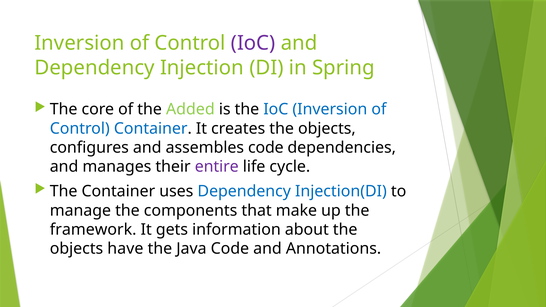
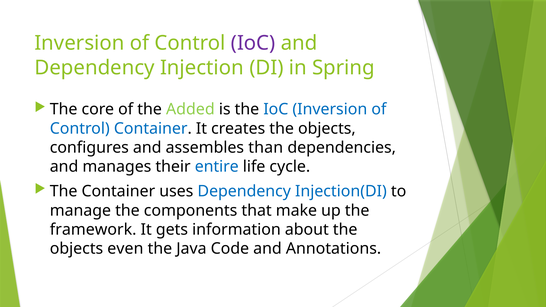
assembles code: code -> than
entire colour: purple -> blue
have: have -> even
